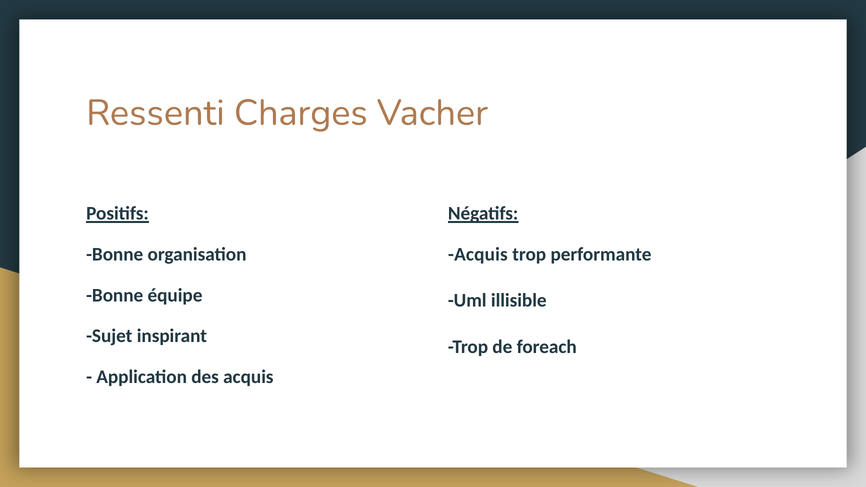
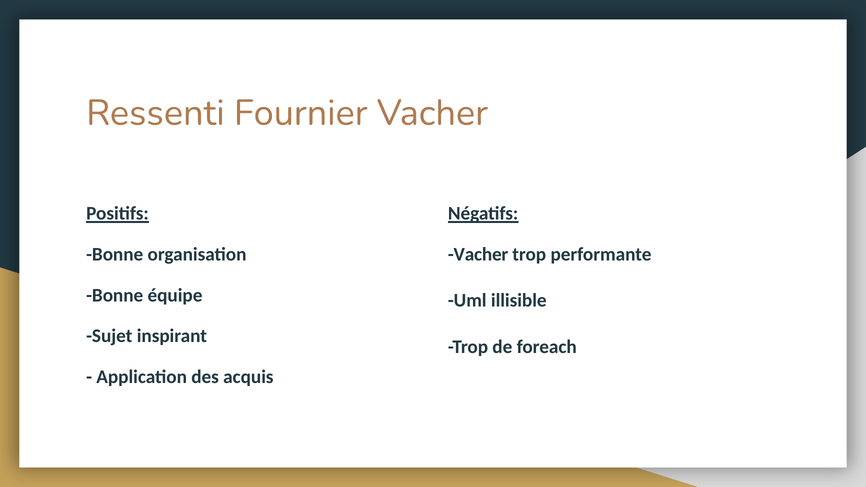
Charges: Charges -> Fournier
Acquis at (478, 254): Acquis -> Vacher
